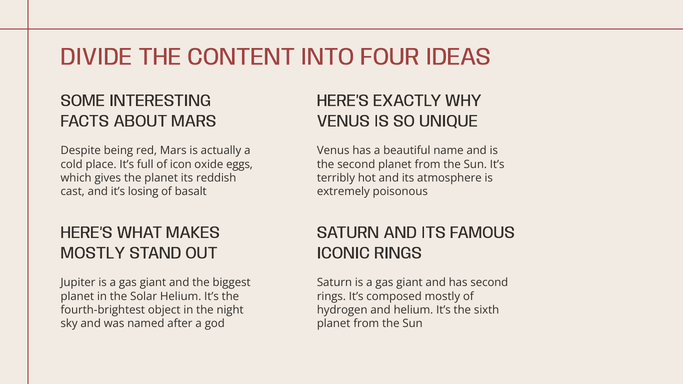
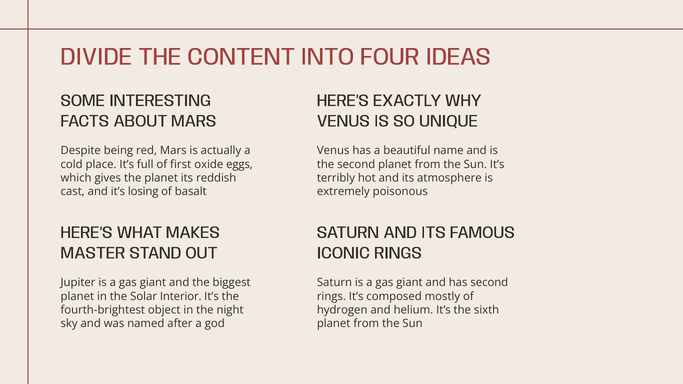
icon: icon -> first
MOSTLY at (93, 253): MOSTLY -> MASTER
Solar Helium: Helium -> Interior
